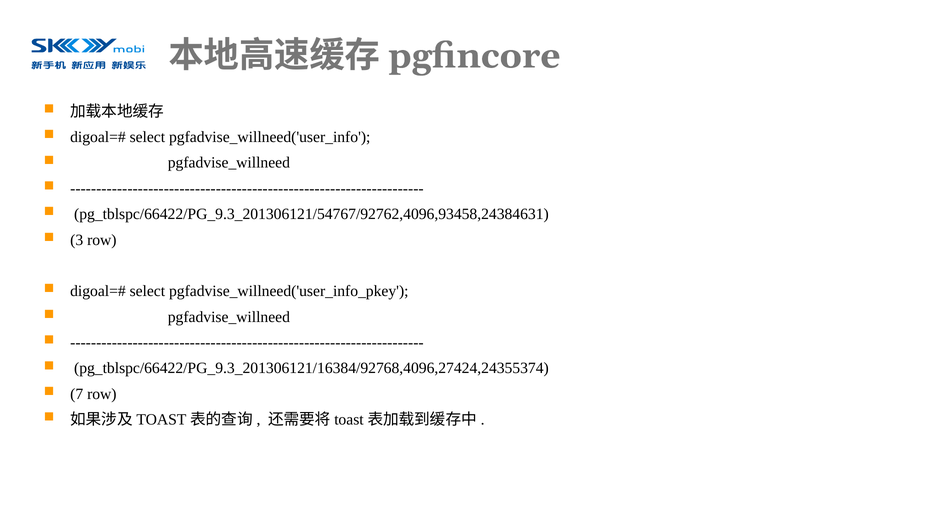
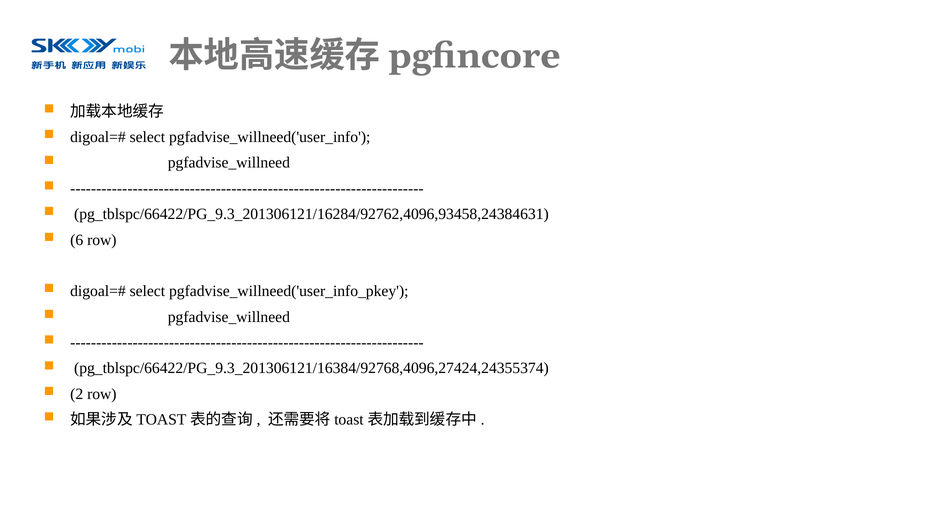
pg_tblspc/66422/PG_9.3_201306121/54767/92762,4096,93458,24384631: pg_tblspc/66422/PG_9.3_201306121/54767/92762,4096,93458,24384631 -> pg_tblspc/66422/PG_9.3_201306121/16284/92762,4096,93458,24384631
3: 3 -> 6
7: 7 -> 2
